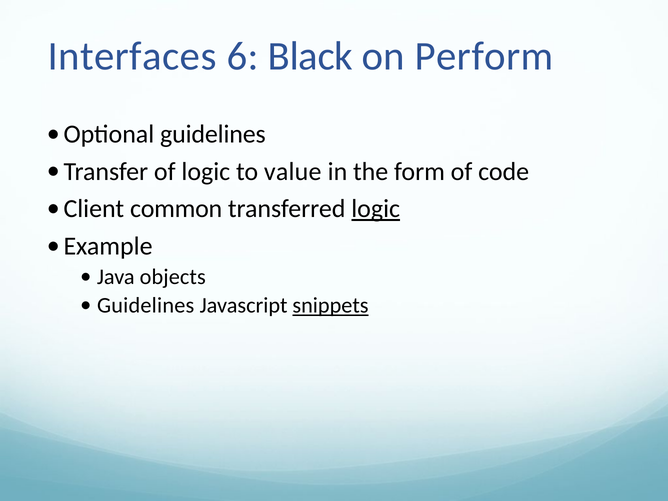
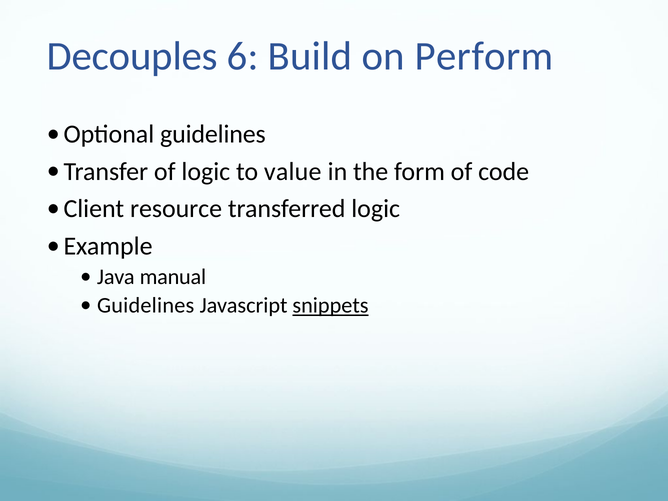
Interfaces: Interfaces -> Decouples
Black: Black -> Build
common: common -> resource
logic at (376, 209) underline: present -> none
objects: objects -> manual
